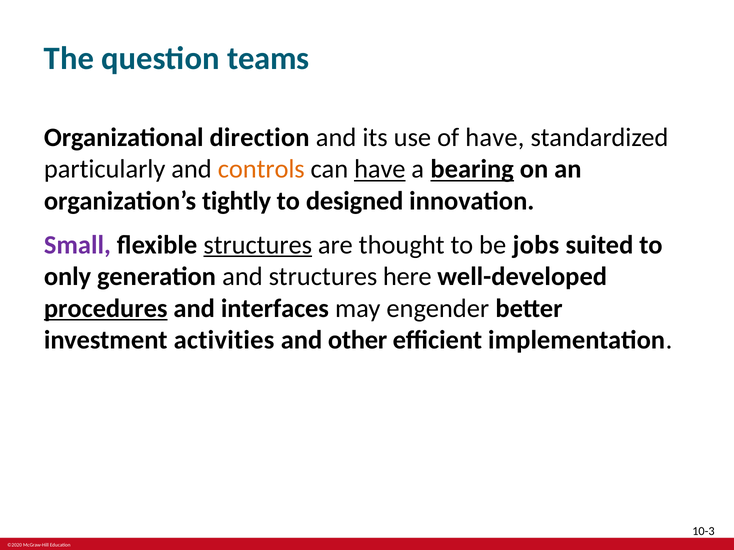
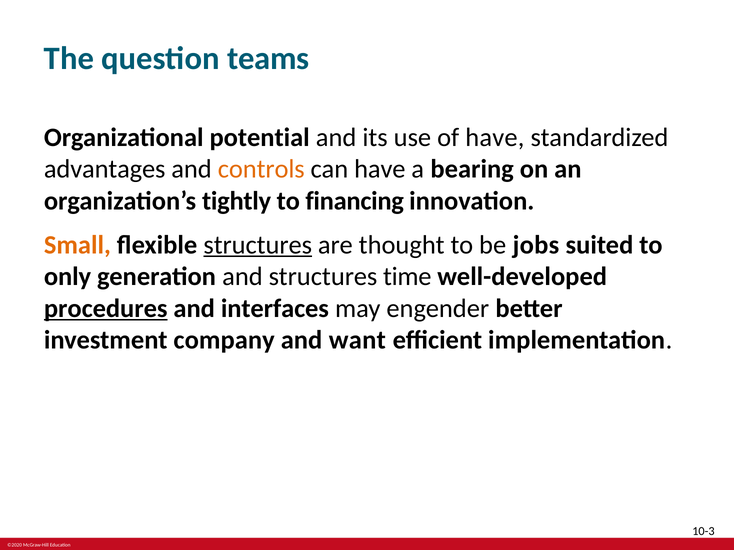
direction: direction -> potential
particularly: particularly -> advantages
have at (380, 169) underline: present -> none
bearing underline: present -> none
designed: designed -> financing
Small colour: purple -> orange
here: here -> time
activities: activities -> company
other: other -> want
